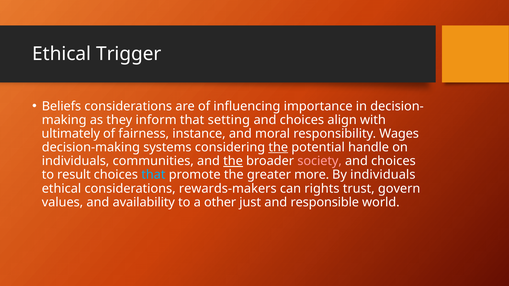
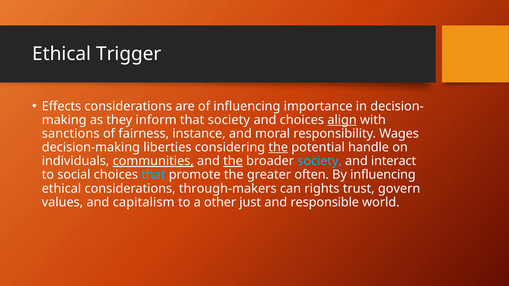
Beliefs: Beliefs -> Effects
that setting: setting -> society
align underline: none -> present
ultimately: ultimately -> sanctions
systems: systems -> liberties
communities underline: none -> present
society at (320, 161) colour: pink -> light blue
choices at (393, 161): choices -> interact
result: result -> social
more: more -> often
By individuals: individuals -> influencing
rewards-makers: rewards-makers -> through-makers
availability: availability -> capitalism
